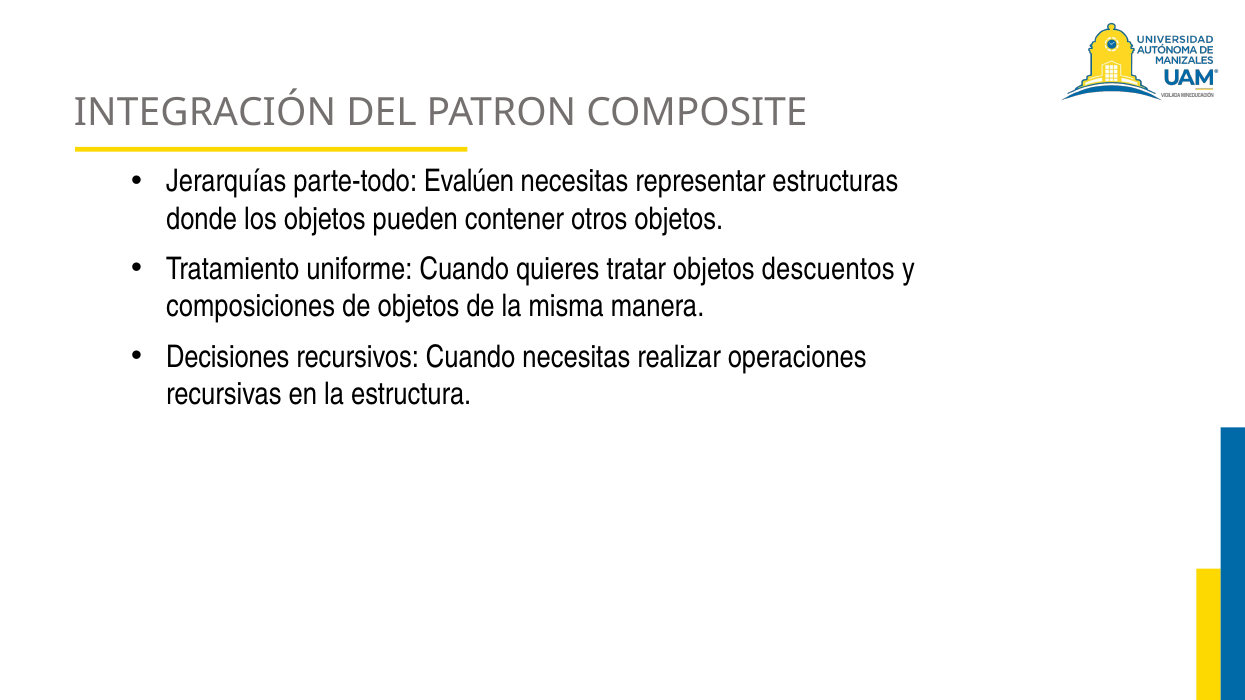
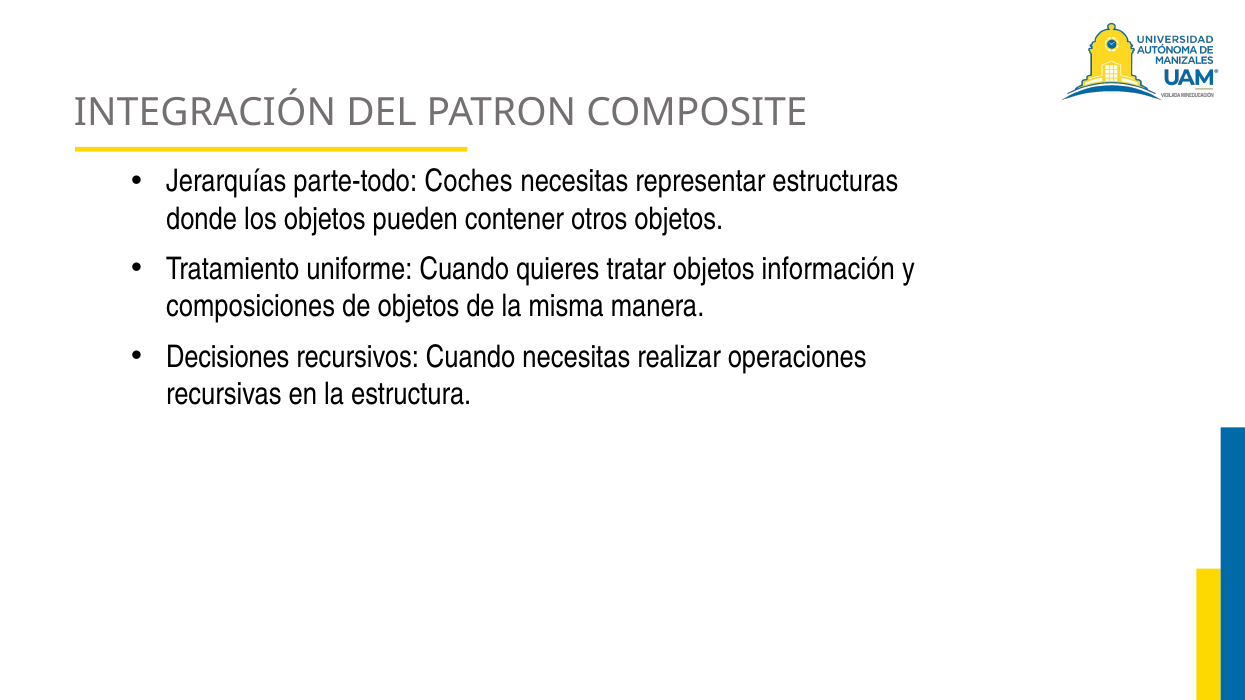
Evalúen: Evalúen -> Coches
descuentos: descuentos -> información
